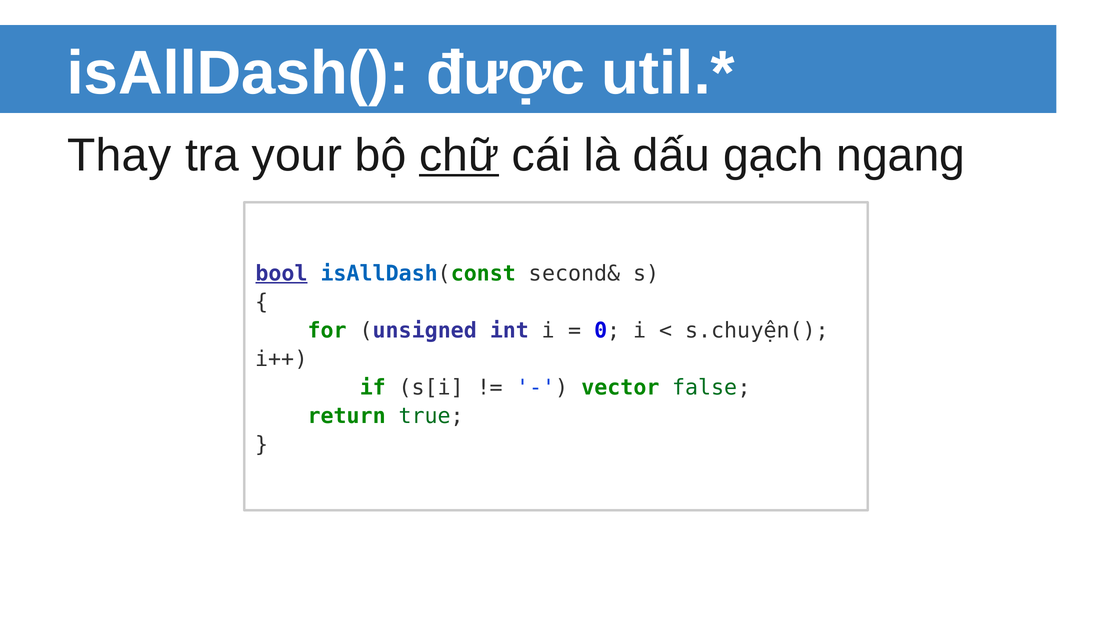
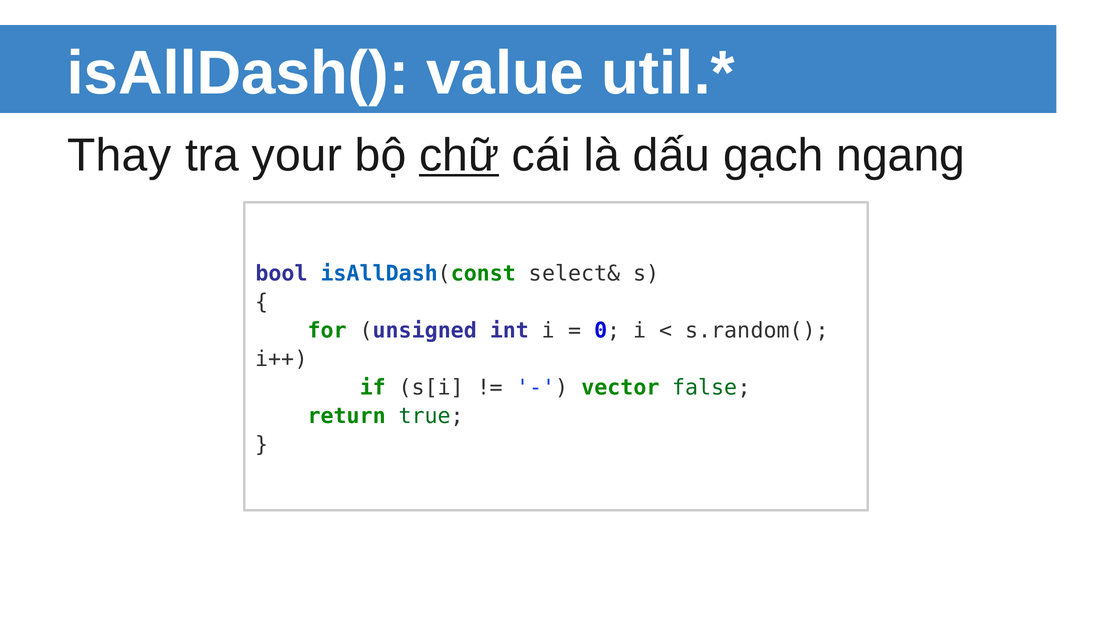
được: được -> value
bool underline: present -> none
second&: second& -> select&
s.chuyện(: s.chuyện( -> s.random(
